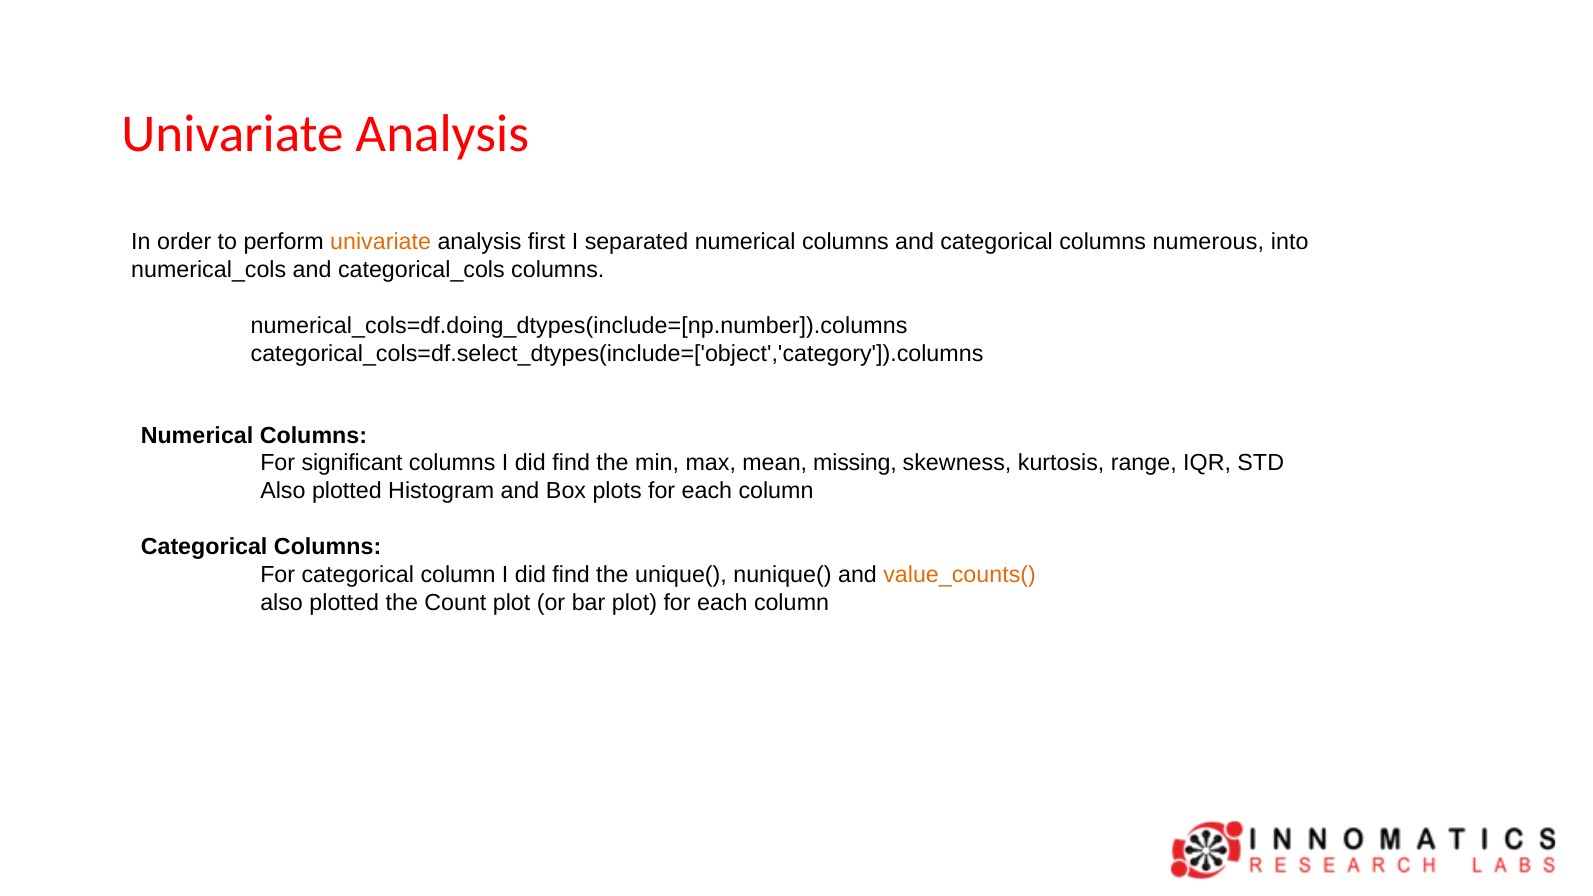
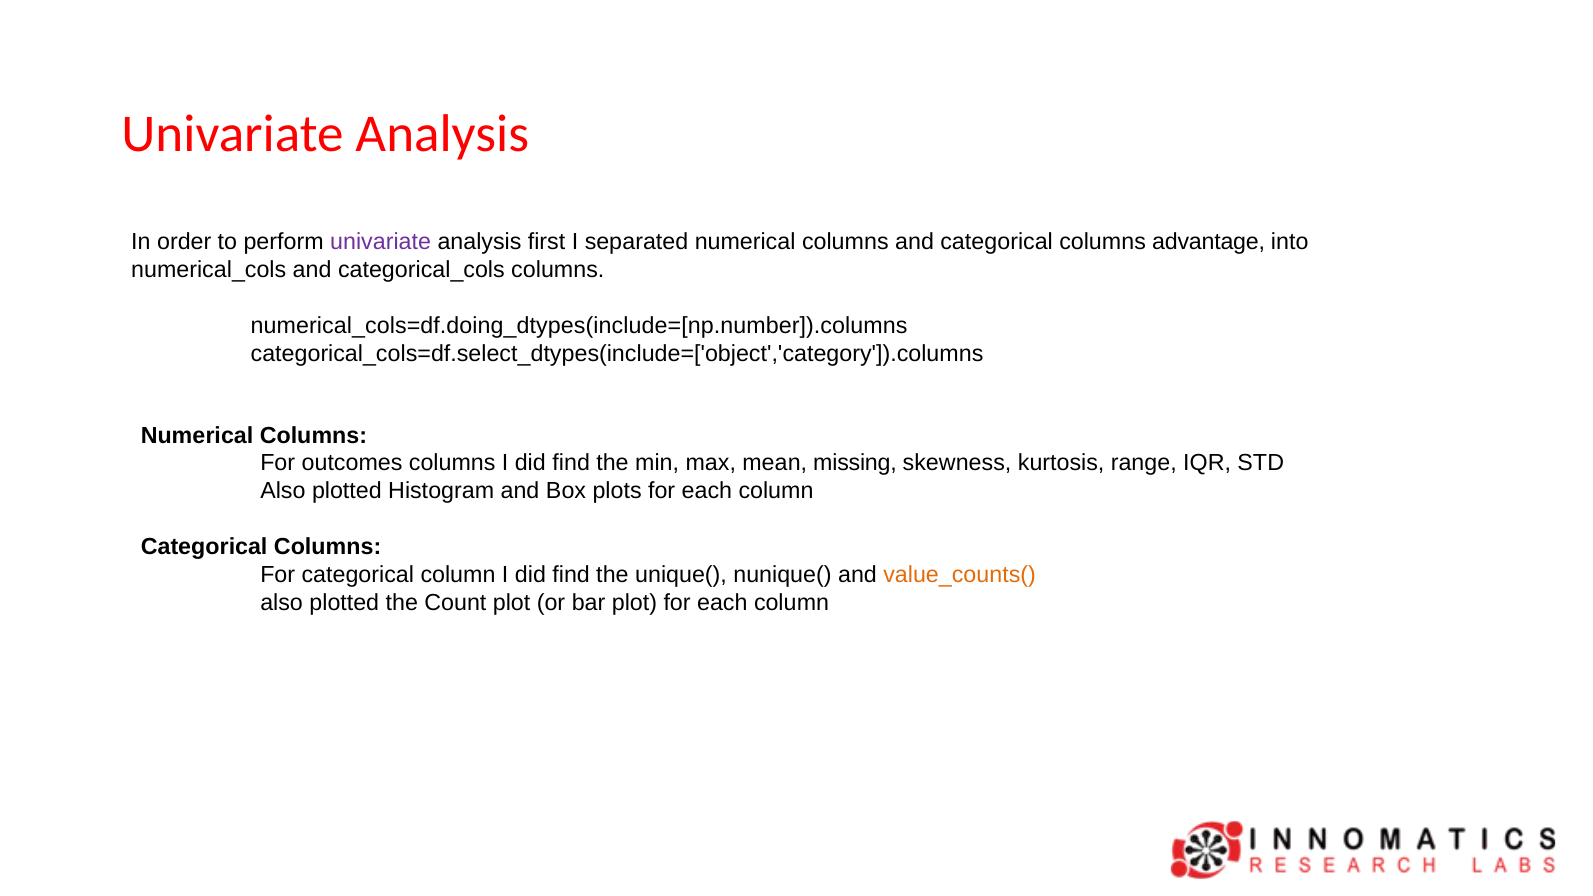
univariate at (381, 242) colour: orange -> purple
numerous: numerous -> advantage
significant: significant -> outcomes
